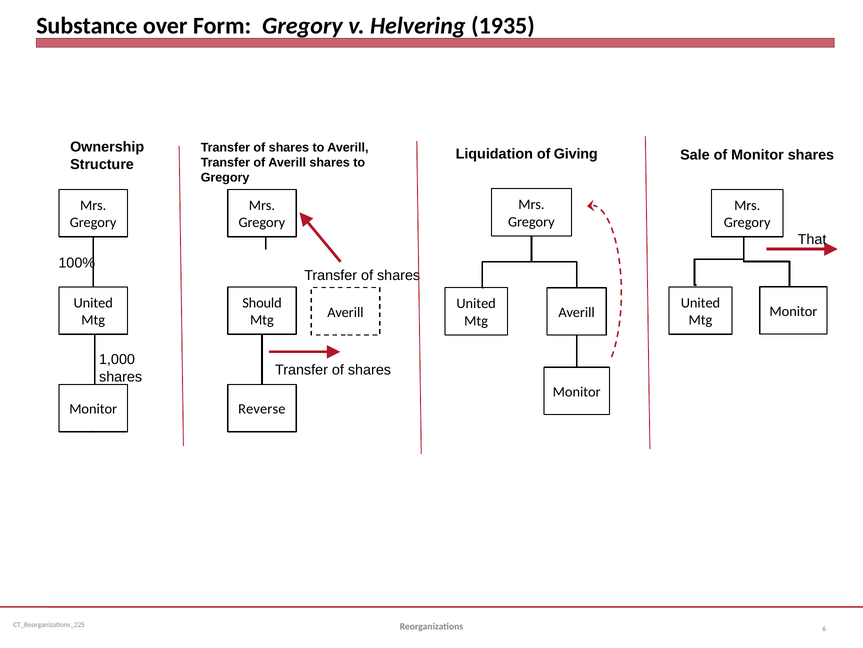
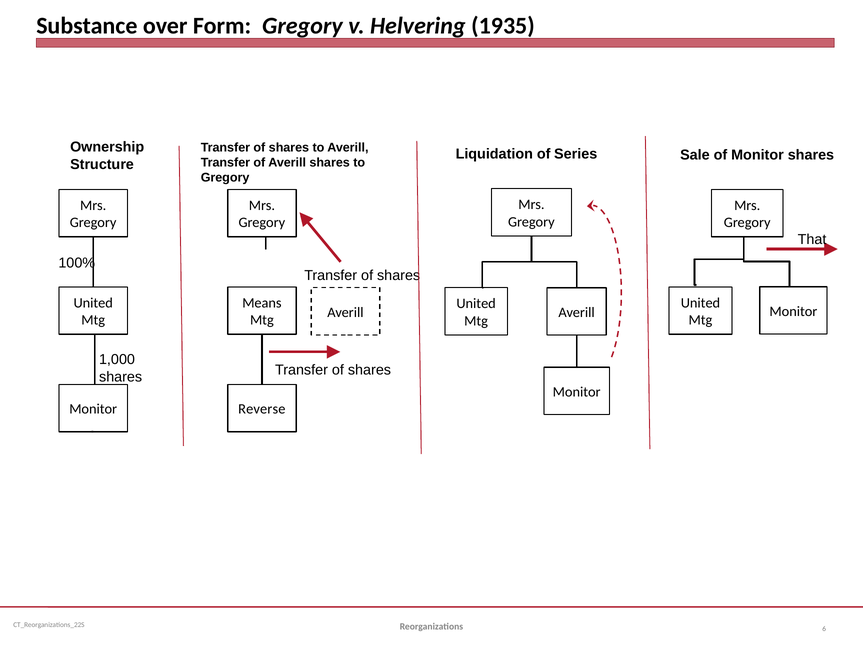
Giving: Giving -> Series
Should: Should -> Means
